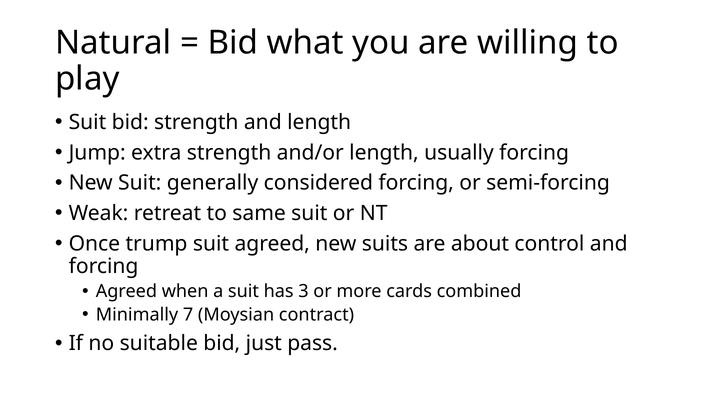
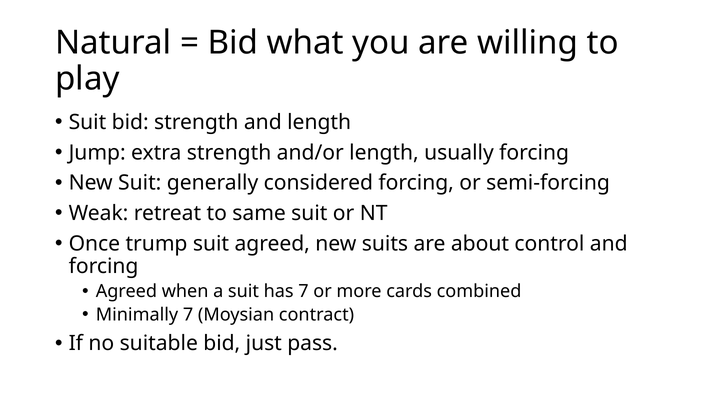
has 3: 3 -> 7
